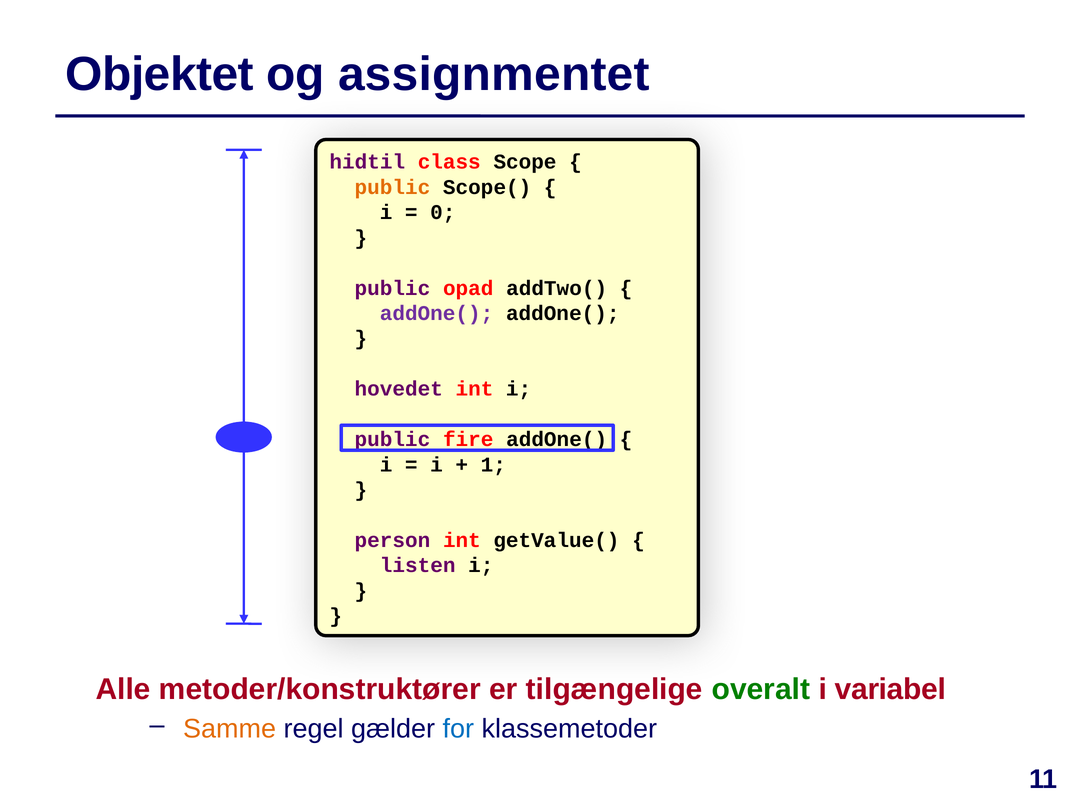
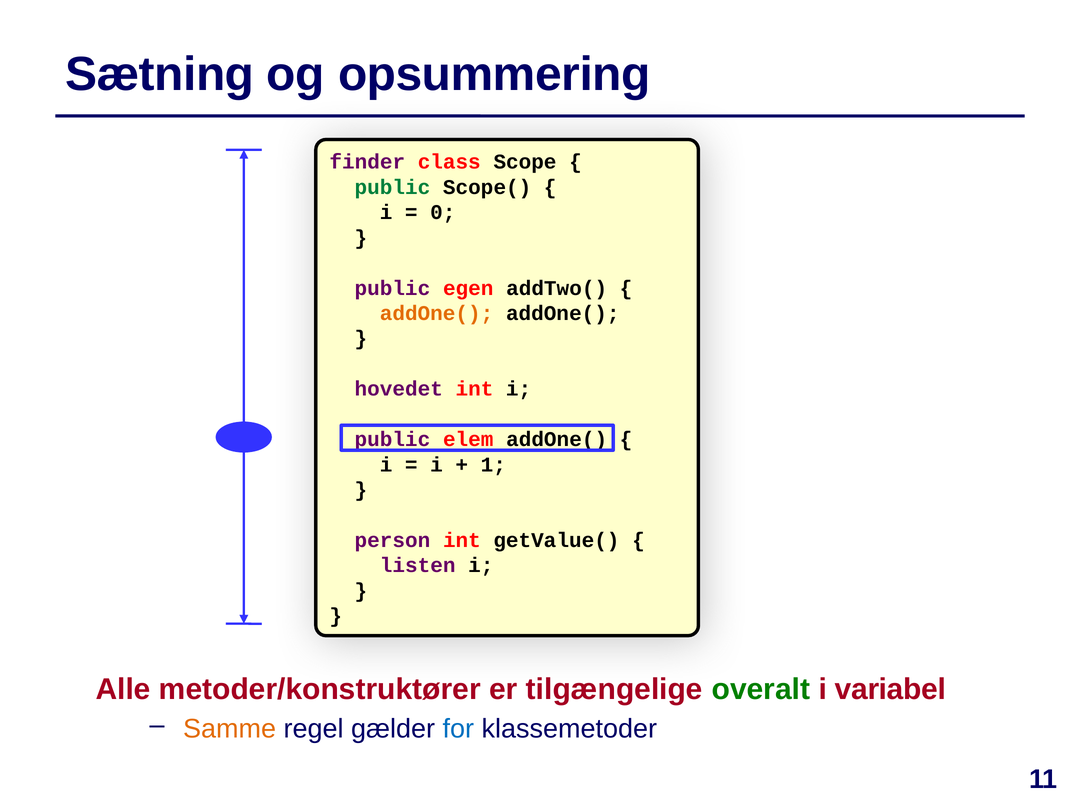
Objektet: Objektet -> Sætning
assignmentet: assignmentet -> opsummering
hidtil: hidtil -> finder
public at (392, 187) colour: orange -> green
opad: opad -> egen
addOne( at (437, 313) colour: purple -> orange
fire: fire -> elem
